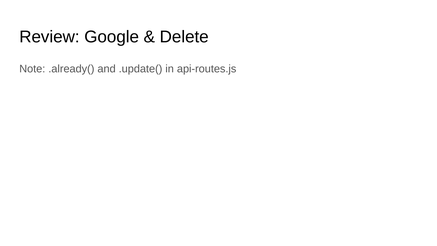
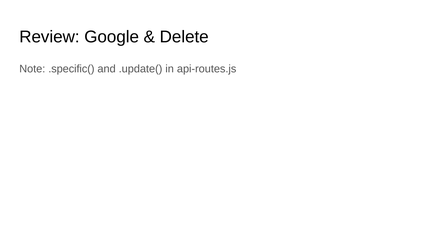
.already(: .already( -> .specific(
